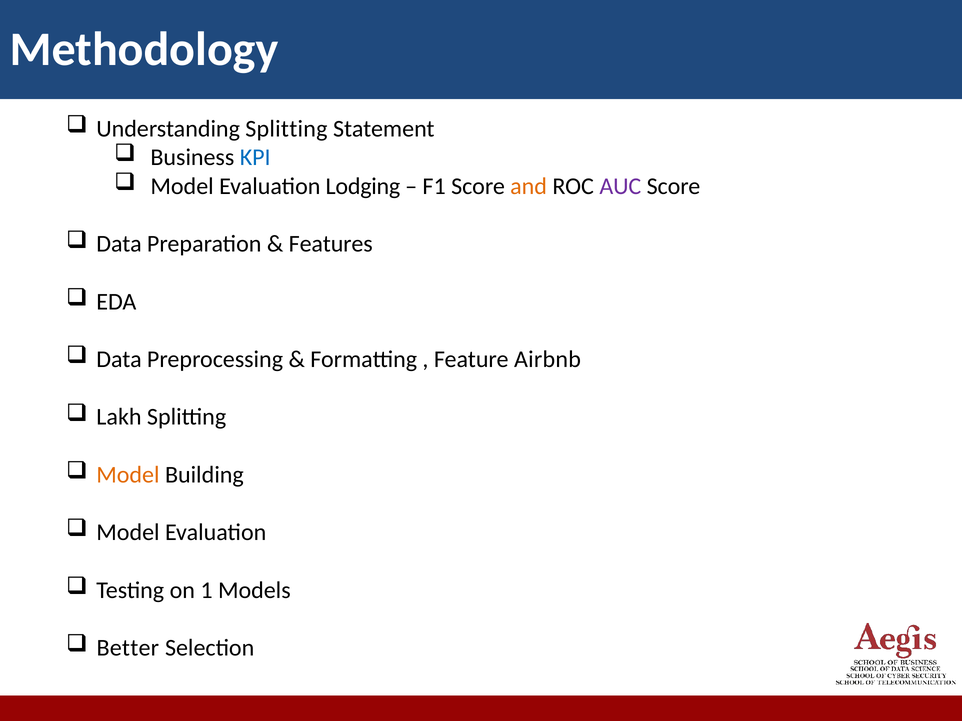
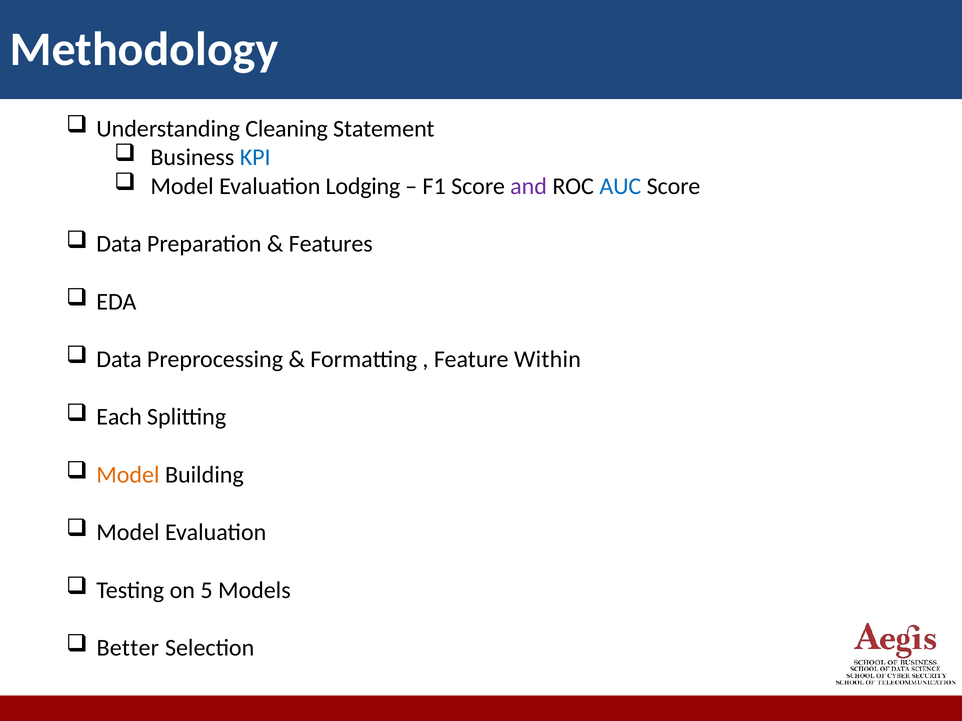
Understanding Splitting: Splitting -> Cleaning
and colour: orange -> purple
AUC colour: purple -> blue
Airbnb: Airbnb -> Within
Lakh: Lakh -> Each
1: 1 -> 5
